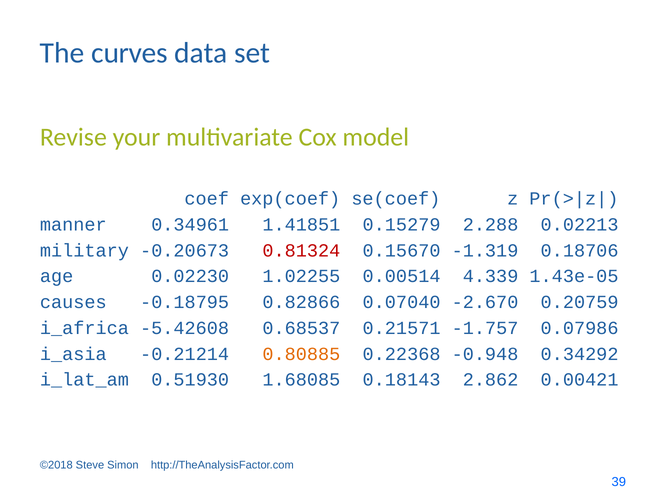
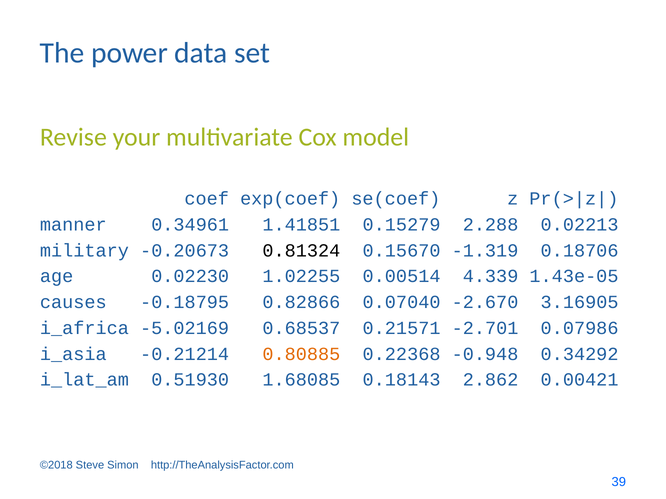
curves: curves -> power
0.81324 colour: red -> black
0.20759: 0.20759 -> 3.16905
-5.42608: -5.42608 -> -5.02169
-1.757: -1.757 -> -2.701
